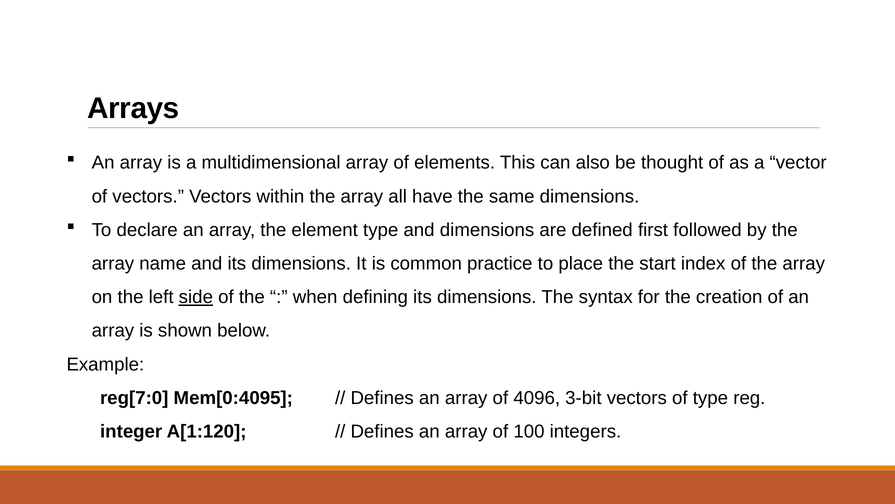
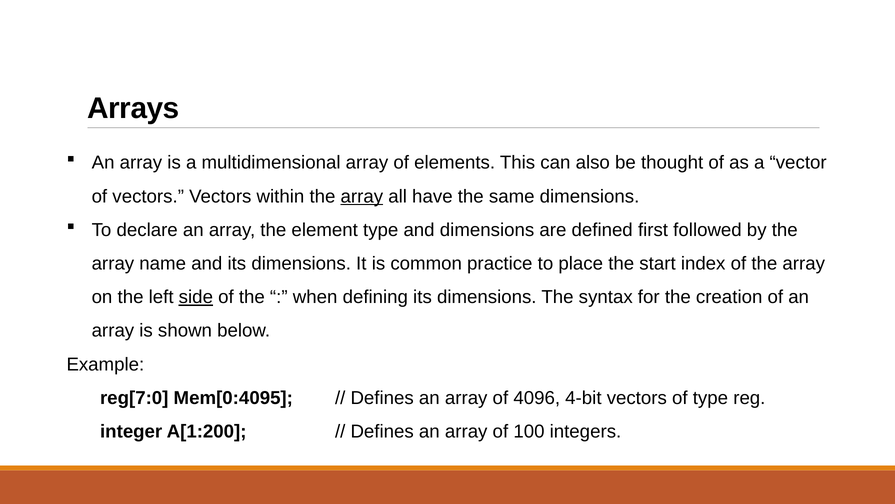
array at (362, 196) underline: none -> present
3-bit: 3-bit -> 4-bit
A[1:120: A[1:120 -> A[1:200
